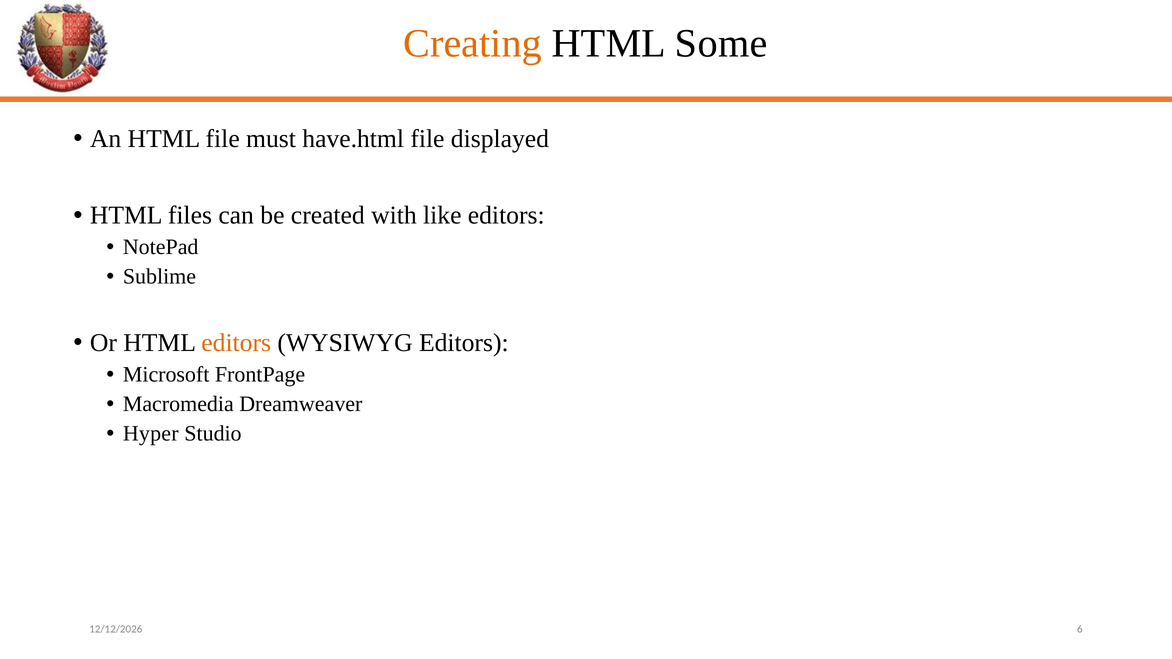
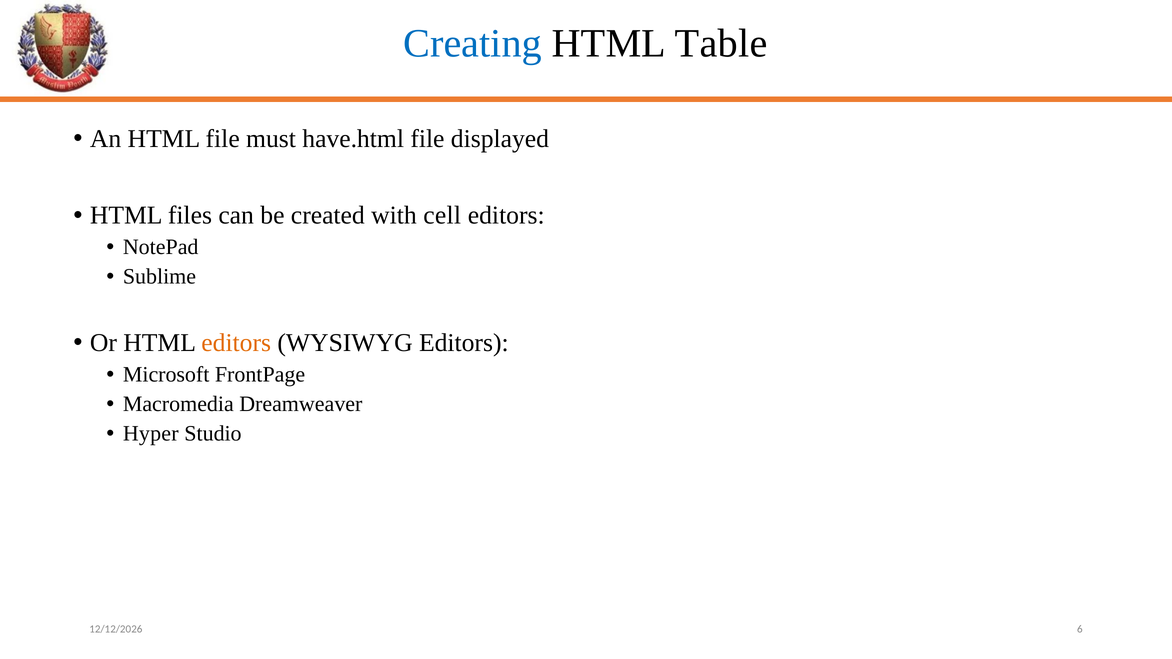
Creating colour: orange -> blue
Some: Some -> Table
like: like -> cell
